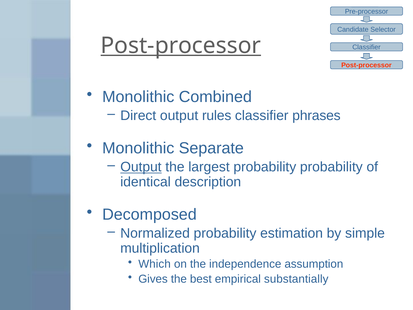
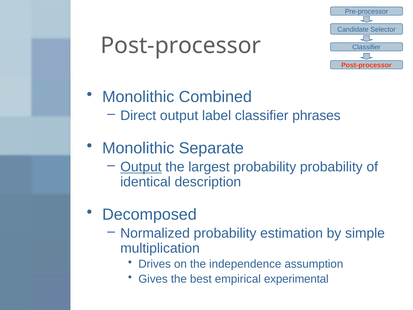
Post-processor at (181, 46) underline: present -> none
rules: rules -> label
Which: Which -> Drives
substantially: substantially -> experimental
